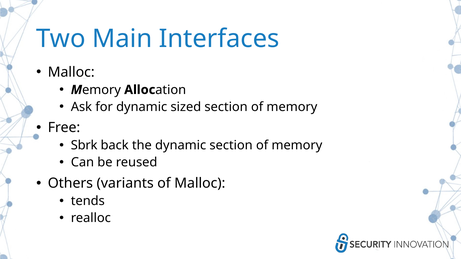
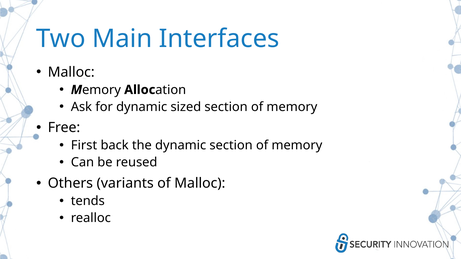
Sbrk: Sbrk -> First
